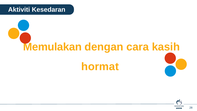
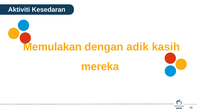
cara: cara -> adik
hormat: hormat -> mereka
